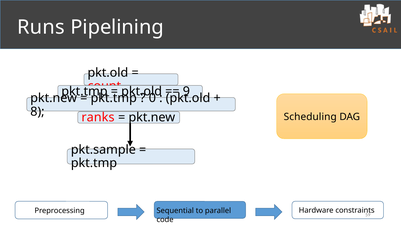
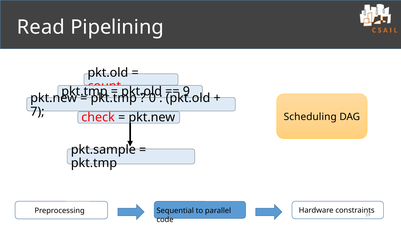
Runs: Runs -> Read
8: 8 -> 7
ranks: ranks -> check
